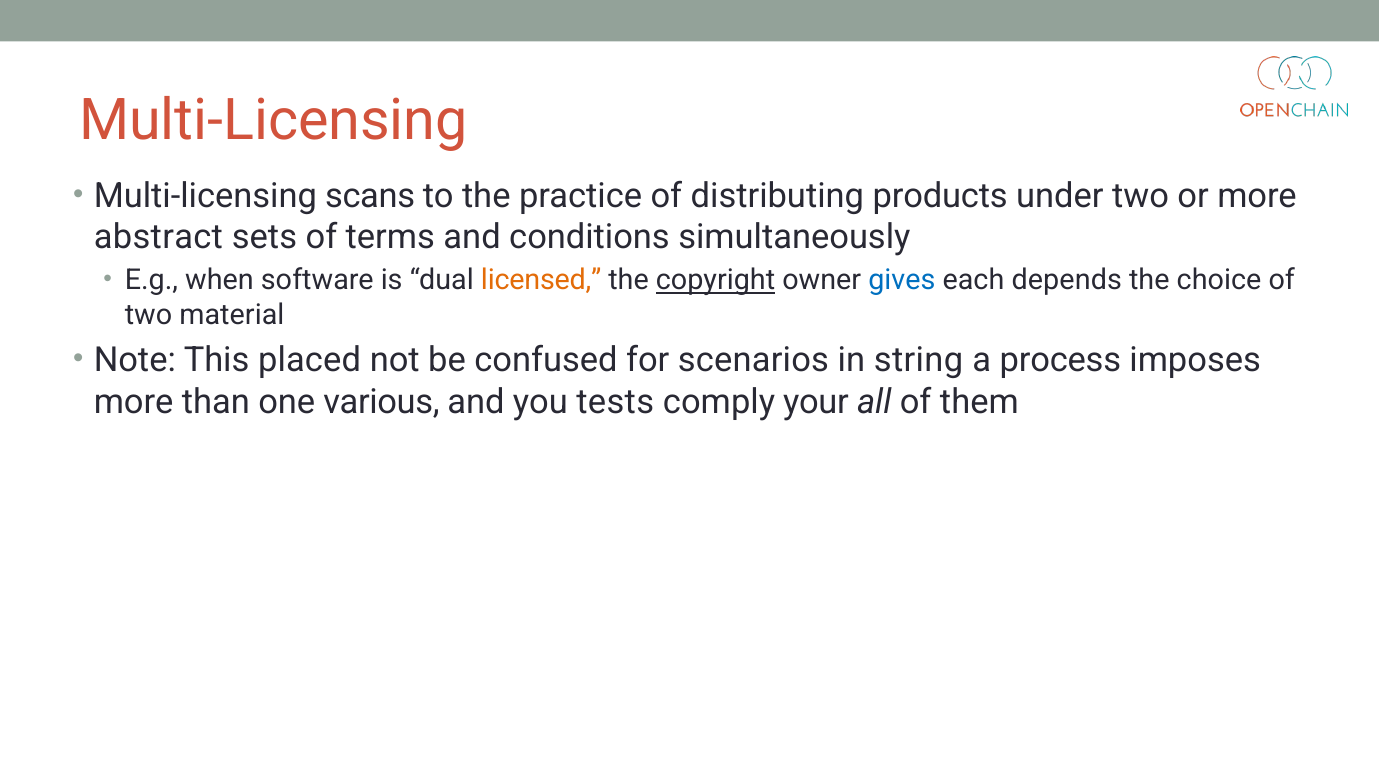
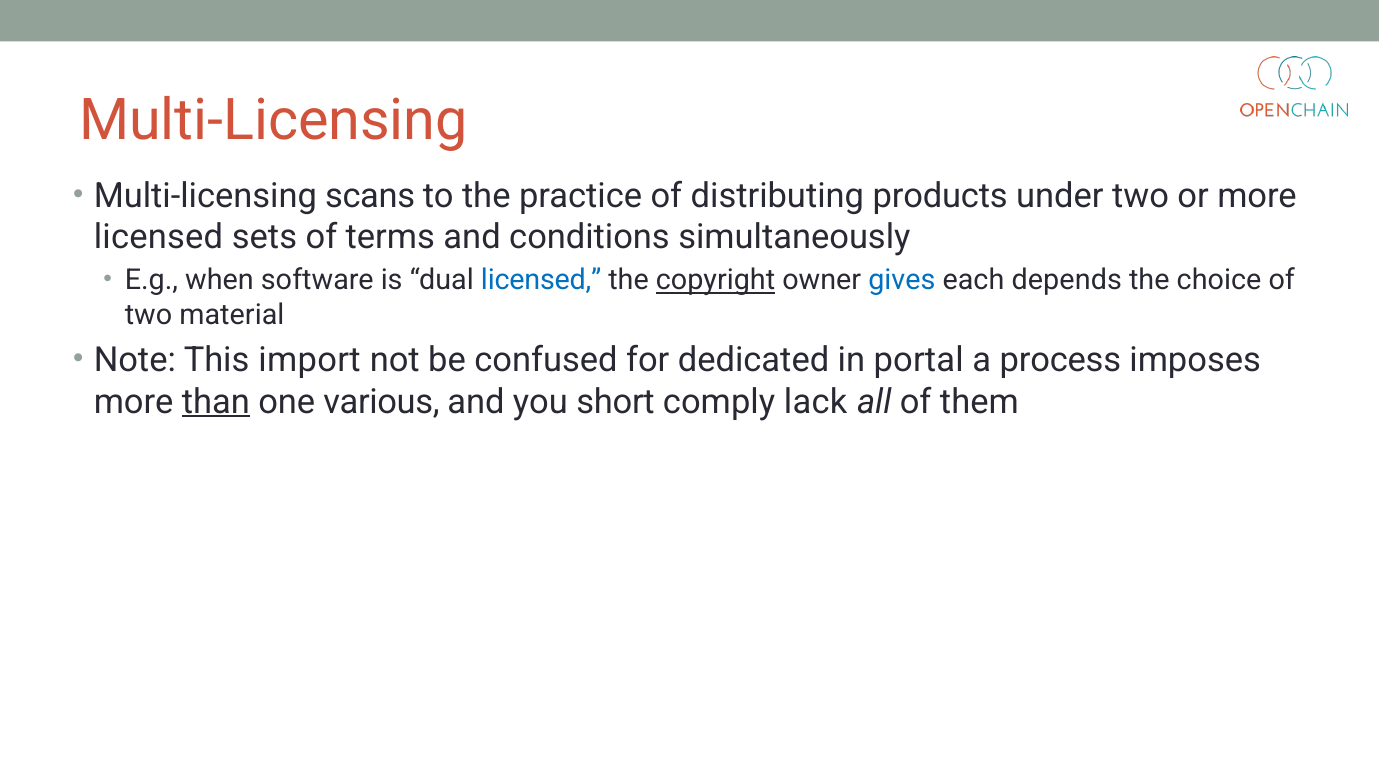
abstract at (158, 237): abstract -> licensed
licensed at (541, 280) colour: orange -> blue
placed: placed -> import
scenarios: scenarios -> dedicated
string: string -> portal
than underline: none -> present
tests: tests -> short
your: your -> lack
